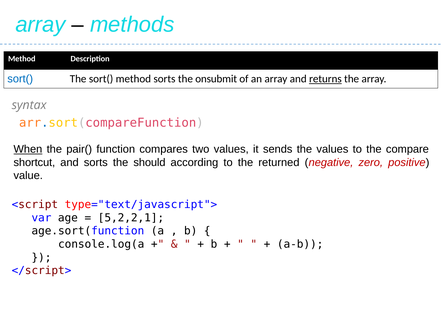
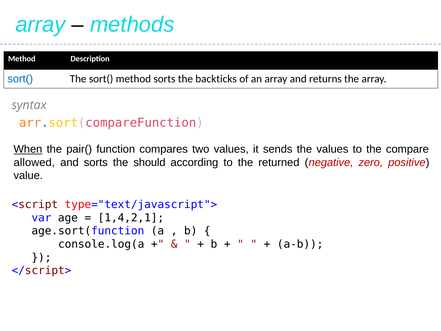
onsubmit: onsubmit -> backticks
returns underline: present -> none
shortcut: shortcut -> allowed
5,2,2,1: 5,2,2,1 -> 1,4,2,1
